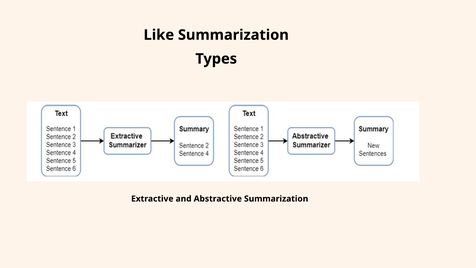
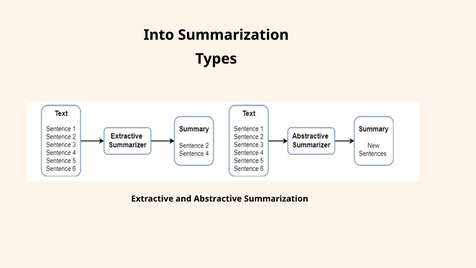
Like: Like -> Into
